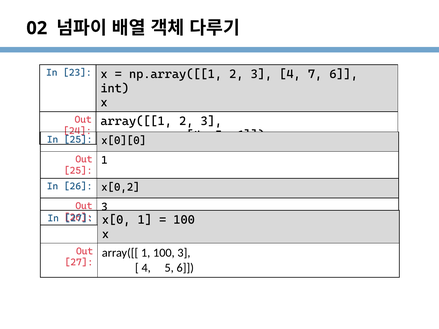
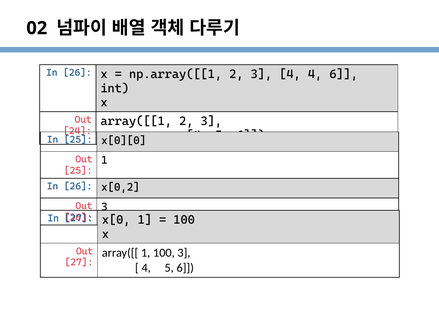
23 at (77, 73): 23 -> 26
4 7: 7 -> 4
